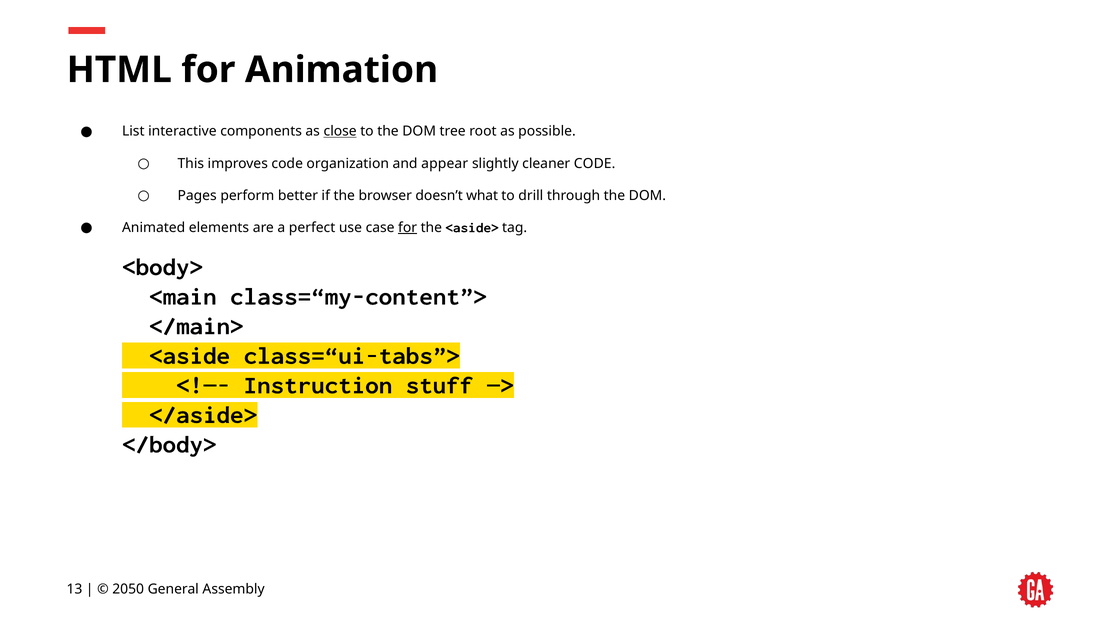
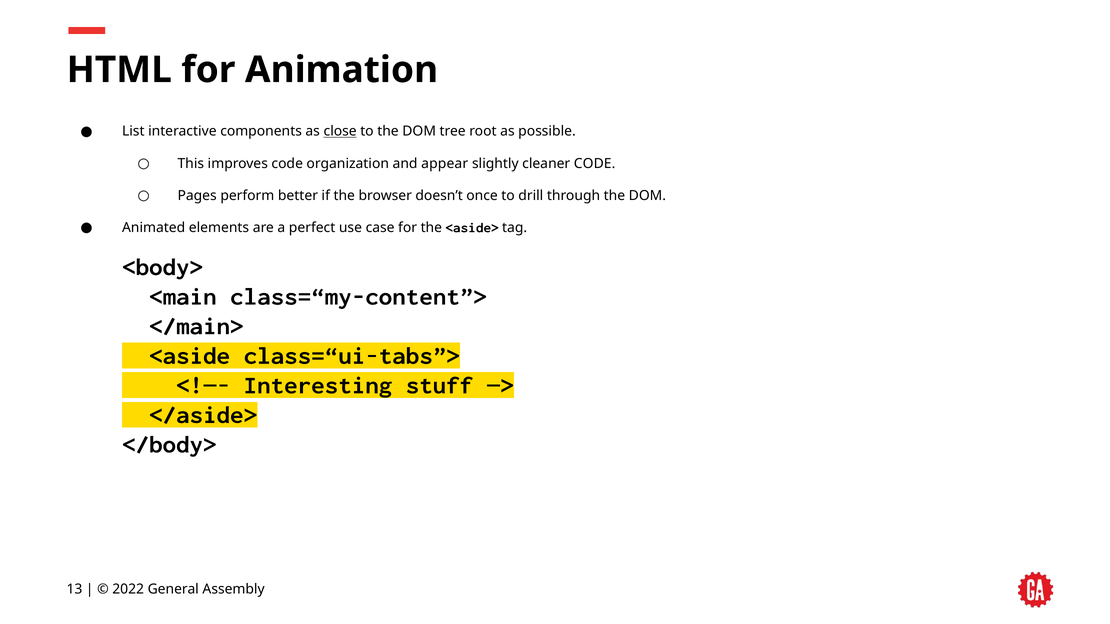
what: what -> once
for at (408, 228) underline: present -> none
Instruction: Instruction -> Interesting
2050: 2050 -> 2022
